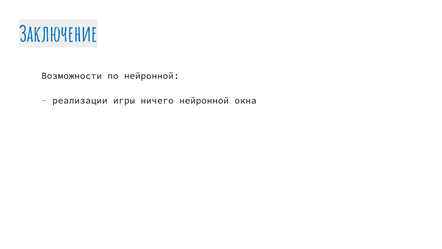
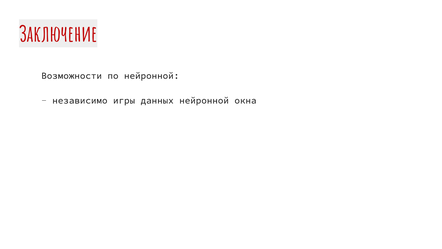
Заключение colour: blue -> red
реализации: реализации -> независимо
ничего: ничего -> данных
